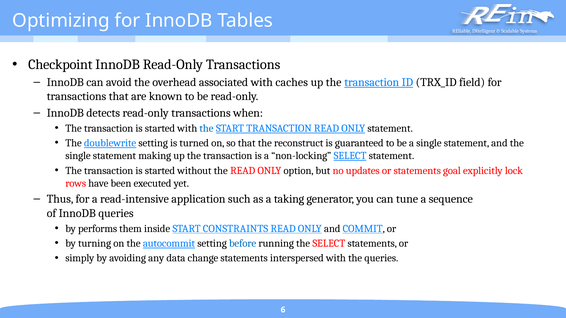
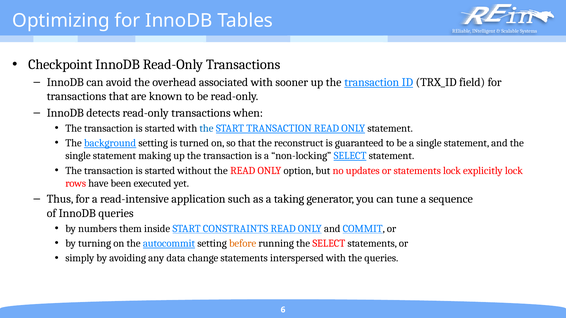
caches: caches -> sooner
doublewrite: doublewrite -> background
statements goal: goal -> lock
performs: performs -> numbers
before colour: blue -> orange
